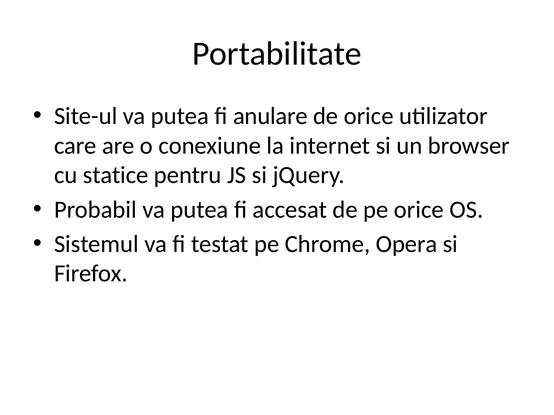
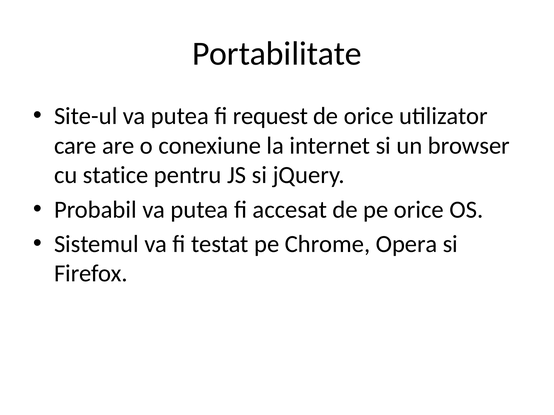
anulare: anulare -> request
